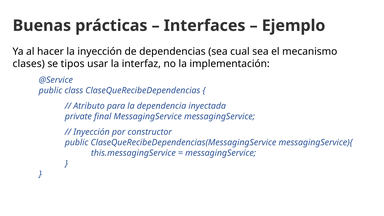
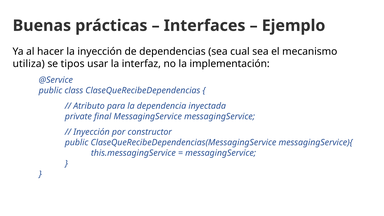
clases: clases -> utiliza
